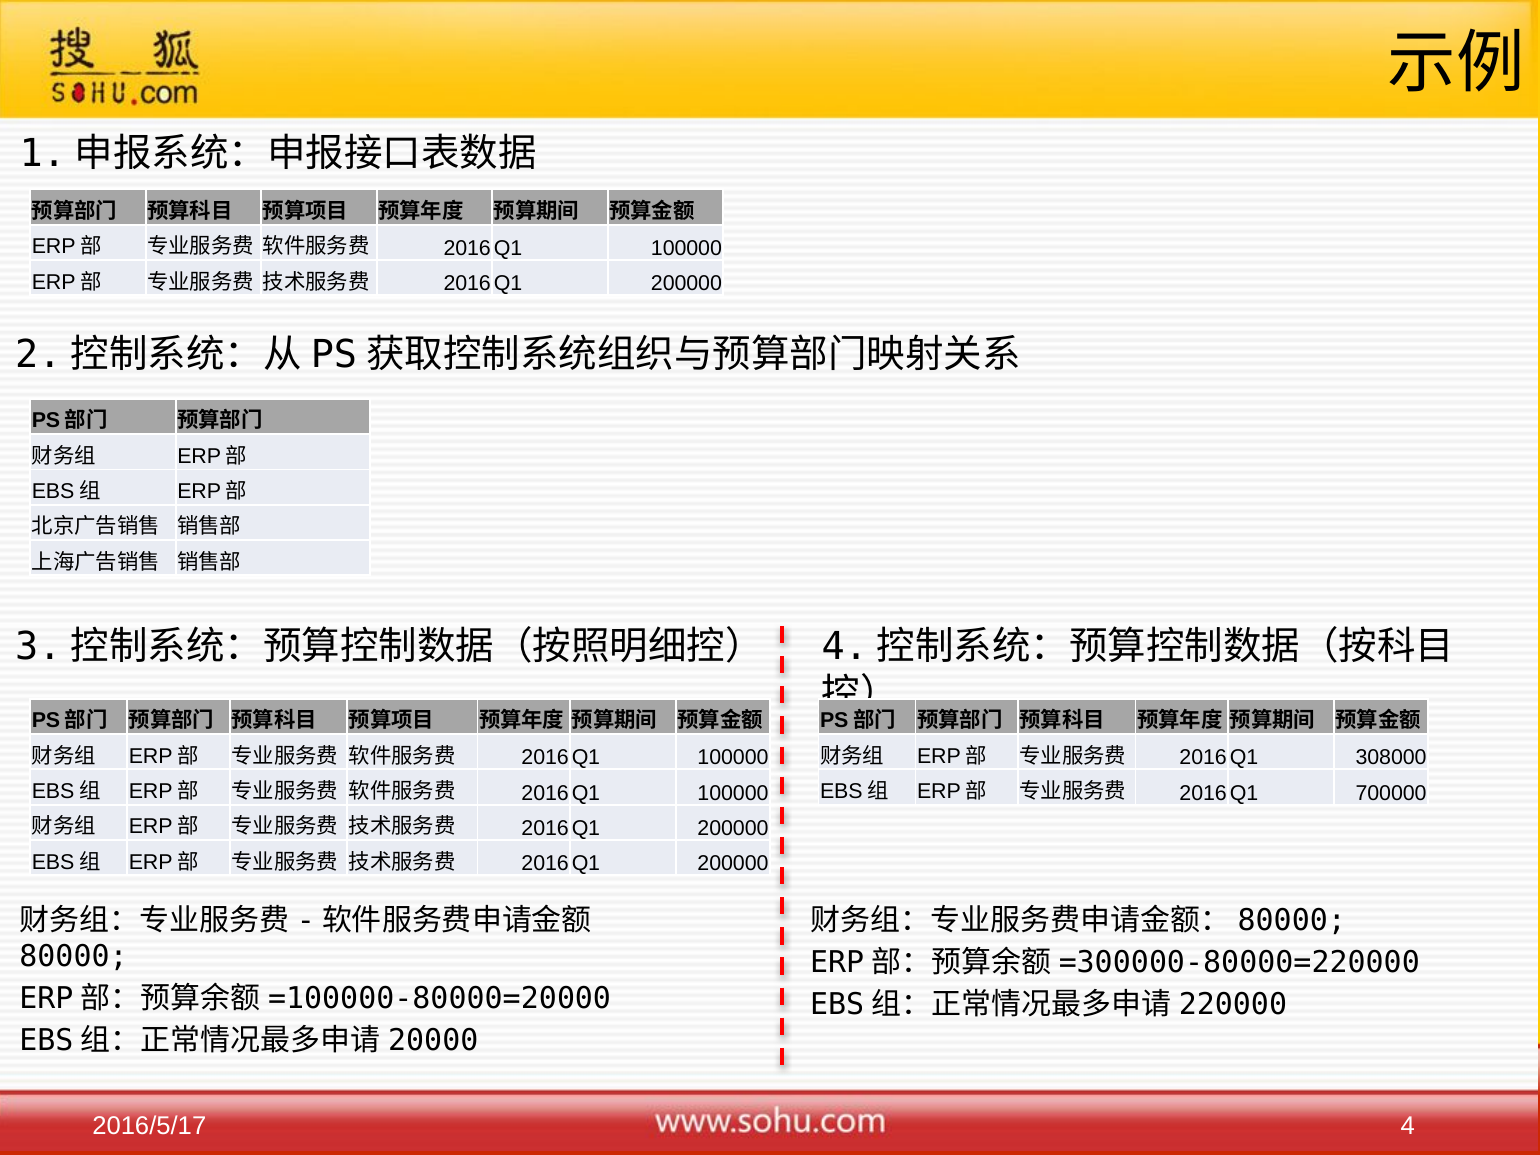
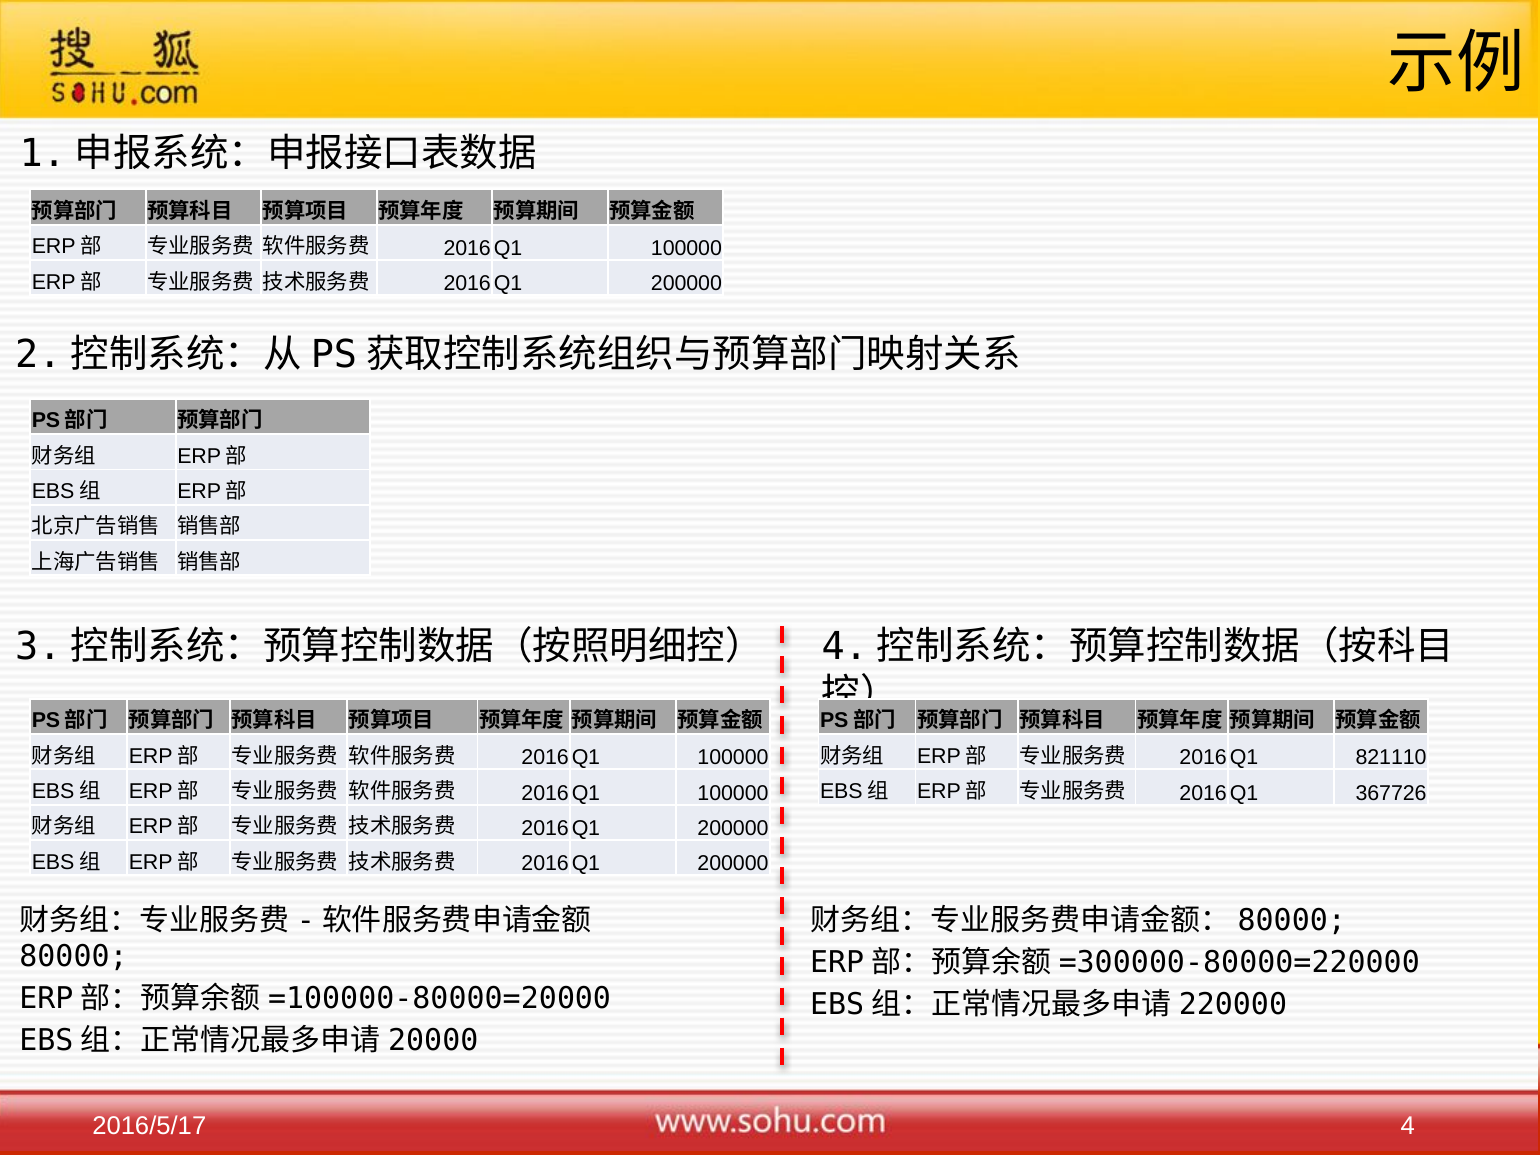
308000: 308000 -> 821110
700000: 700000 -> 367726
